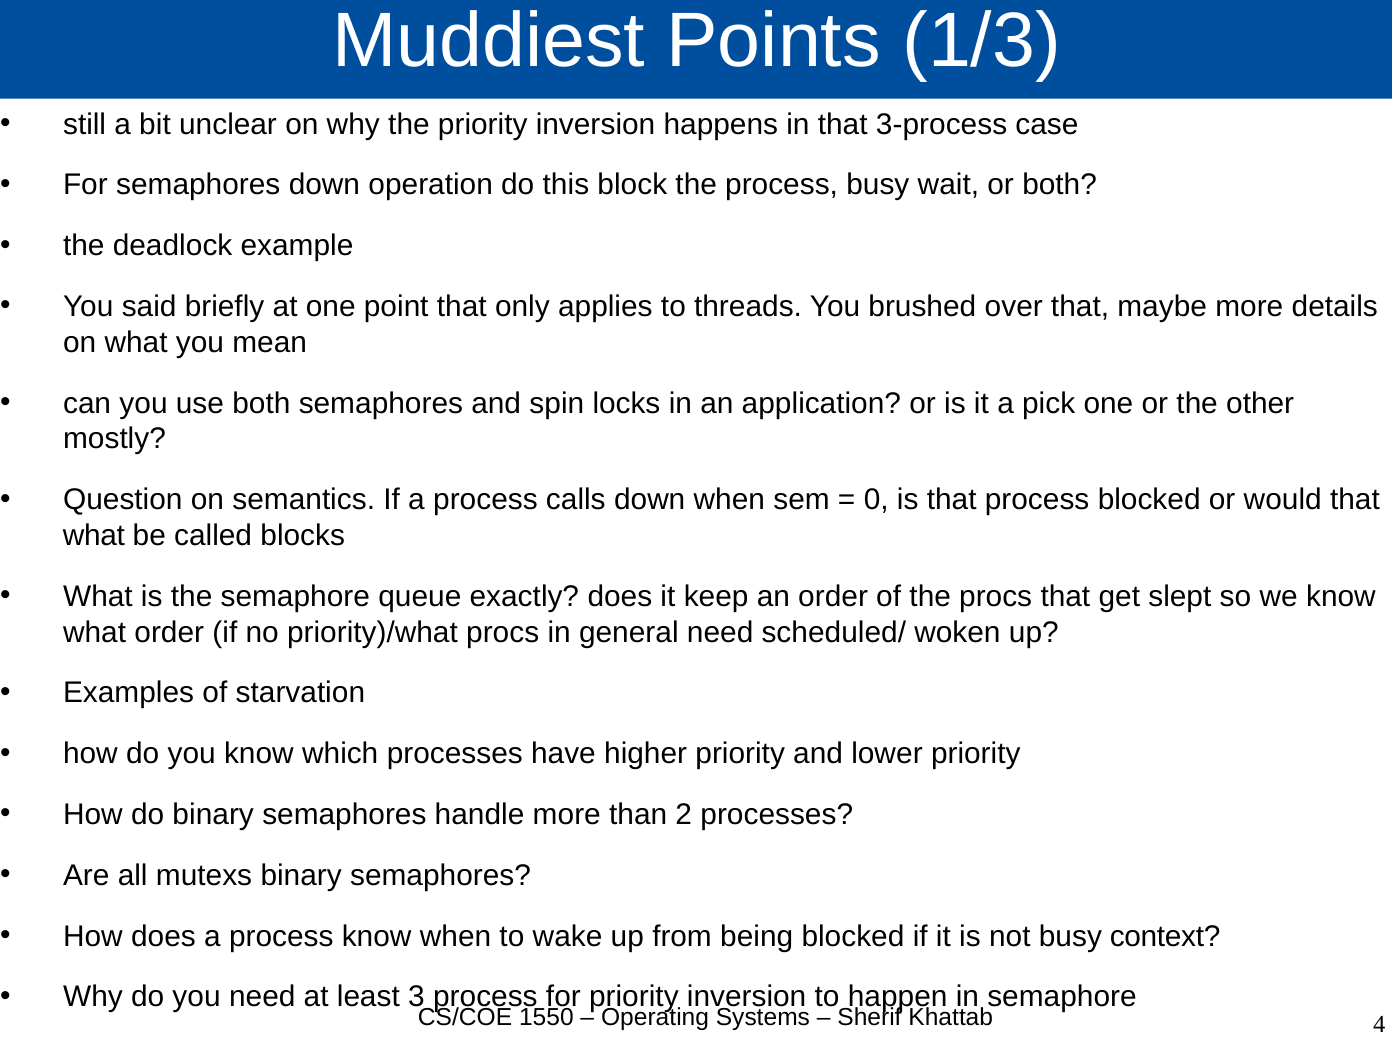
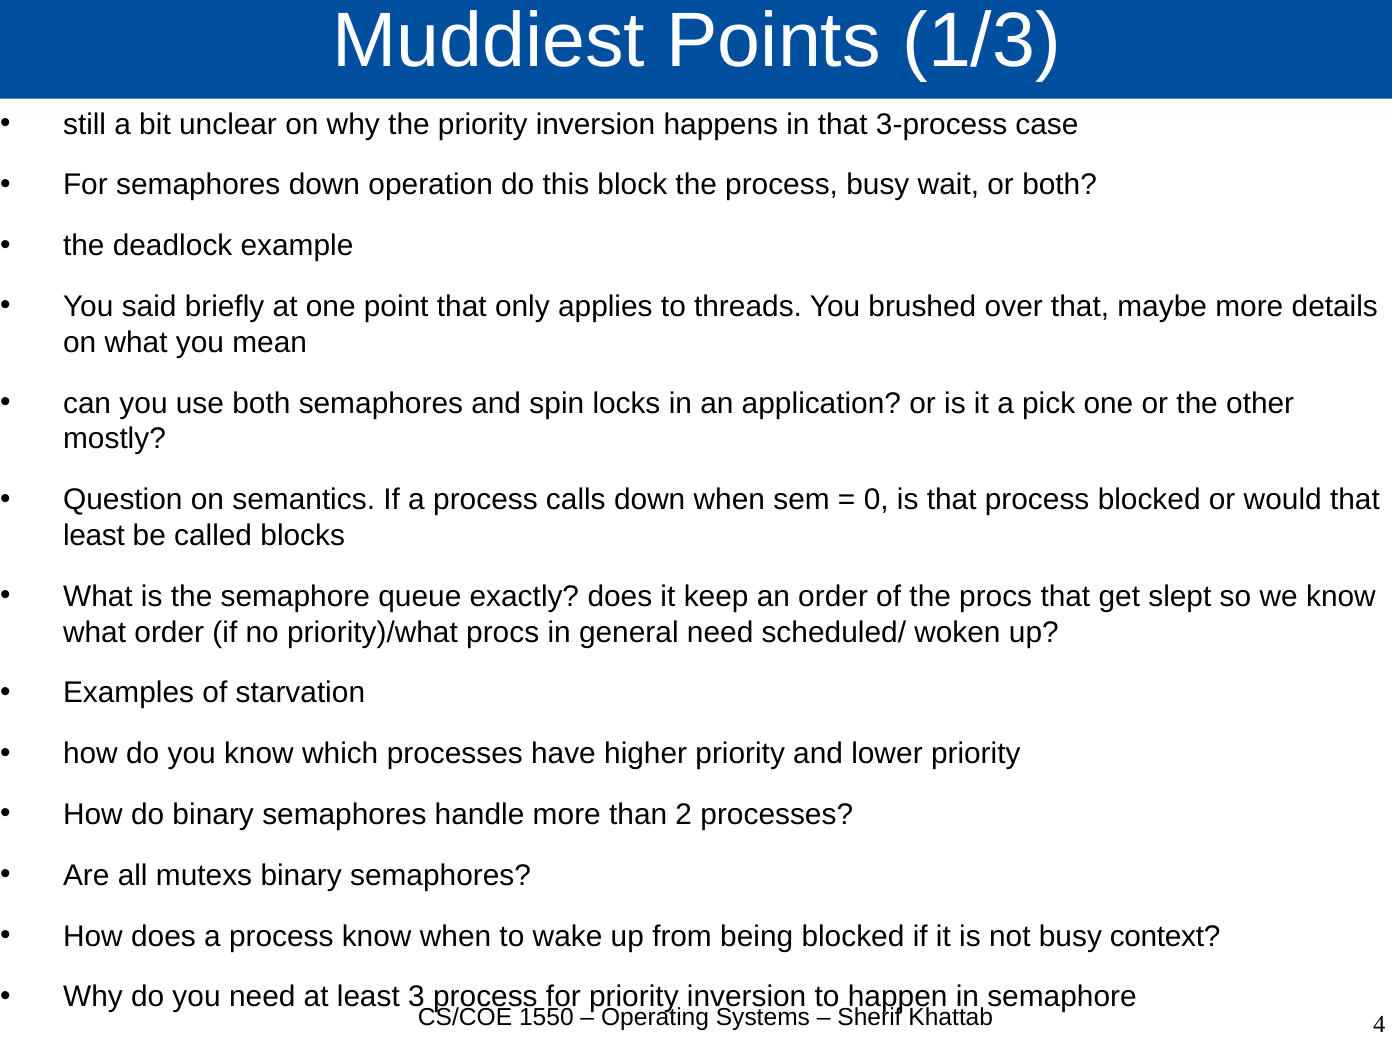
what at (94, 536): what -> least
